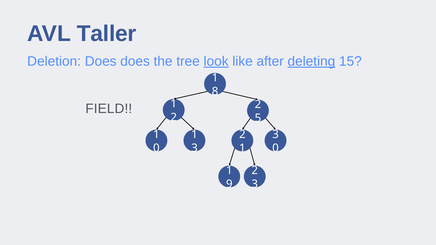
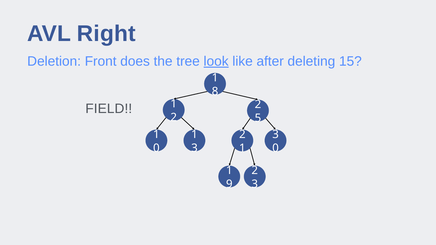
Taller: Taller -> Right
Deletion Does: Does -> Front
deleting underline: present -> none
